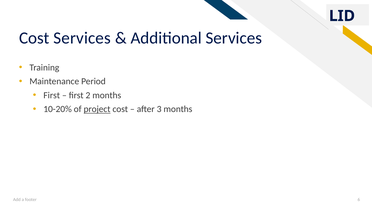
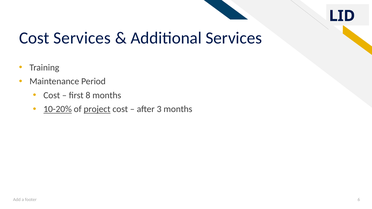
First at (52, 95): First -> Cost
2: 2 -> 8
10-20% underline: none -> present
